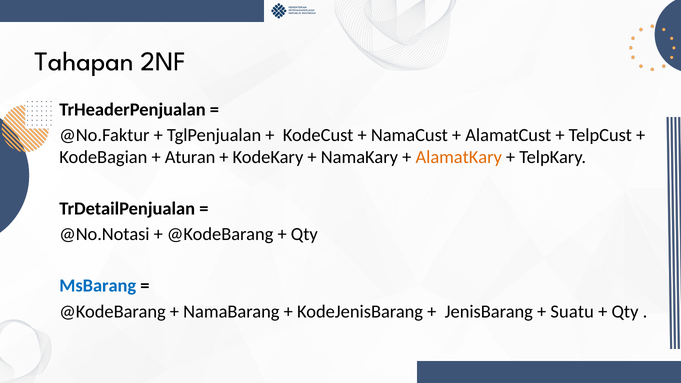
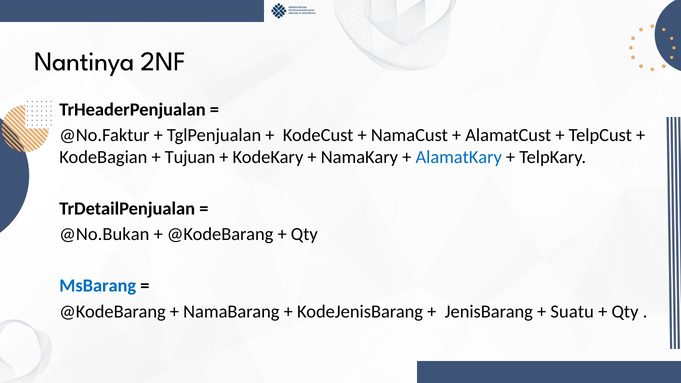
Tahapan: Tahapan -> Nantinya
Aturan: Aturan -> Tujuan
AlamatKary colour: orange -> blue
@No.Notasi: @No.Notasi -> @No.Bukan
